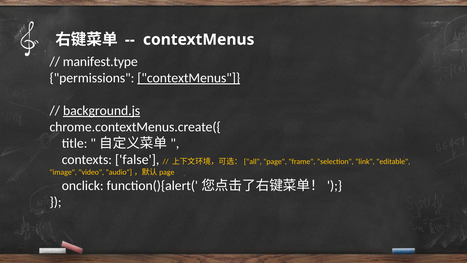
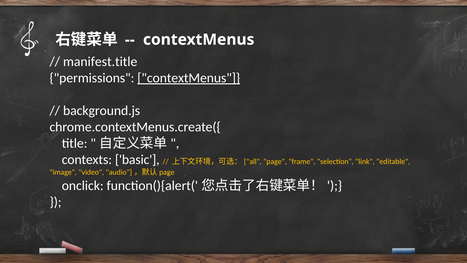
manifest.type: manifest.type -> manifest.title
background.js underline: present -> none
false: false -> basic
